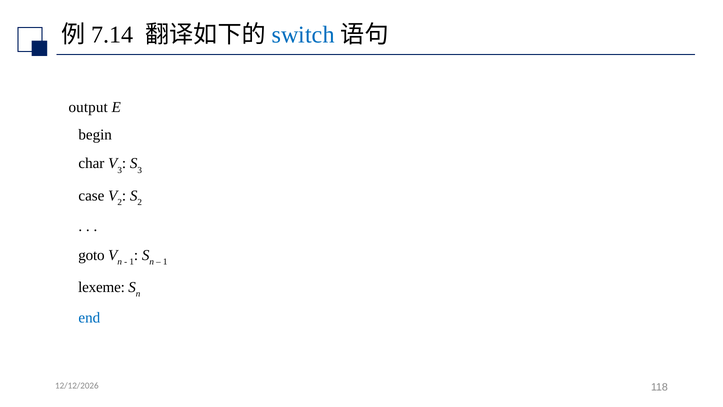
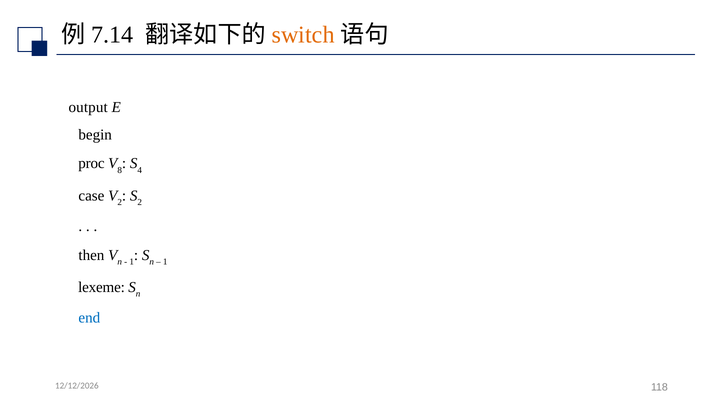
switch colour: blue -> orange
char: char -> proc
3 at (120, 170): 3 -> 8
3 at (140, 170): 3 -> 4
goto: goto -> then
